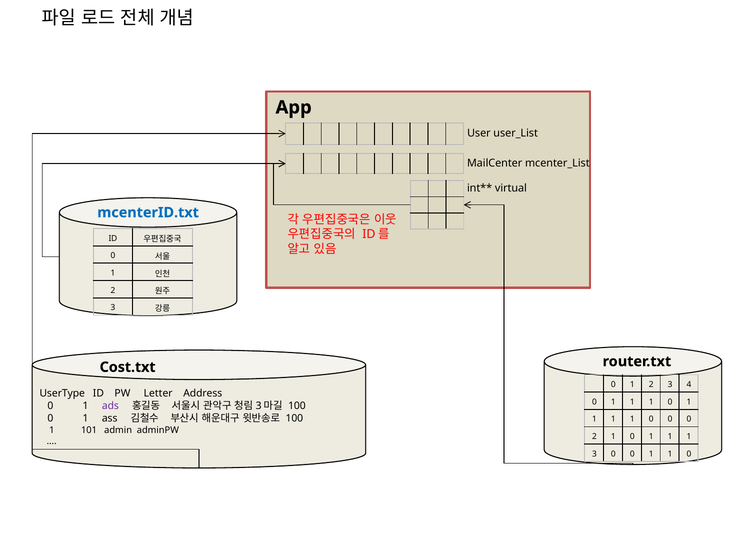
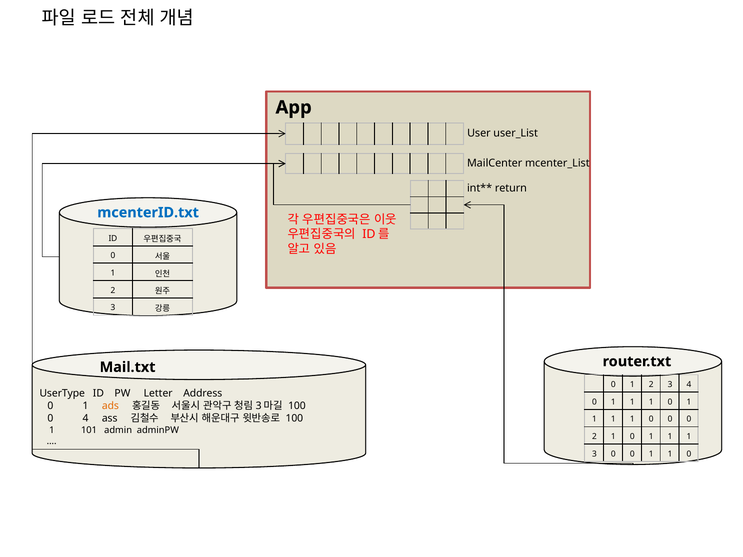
virtual: virtual -> return
Cost.txt: Cost.txt -> Mail.txt
ads colour: purple -> orange
1 at (86, 418): 1 -> 4
